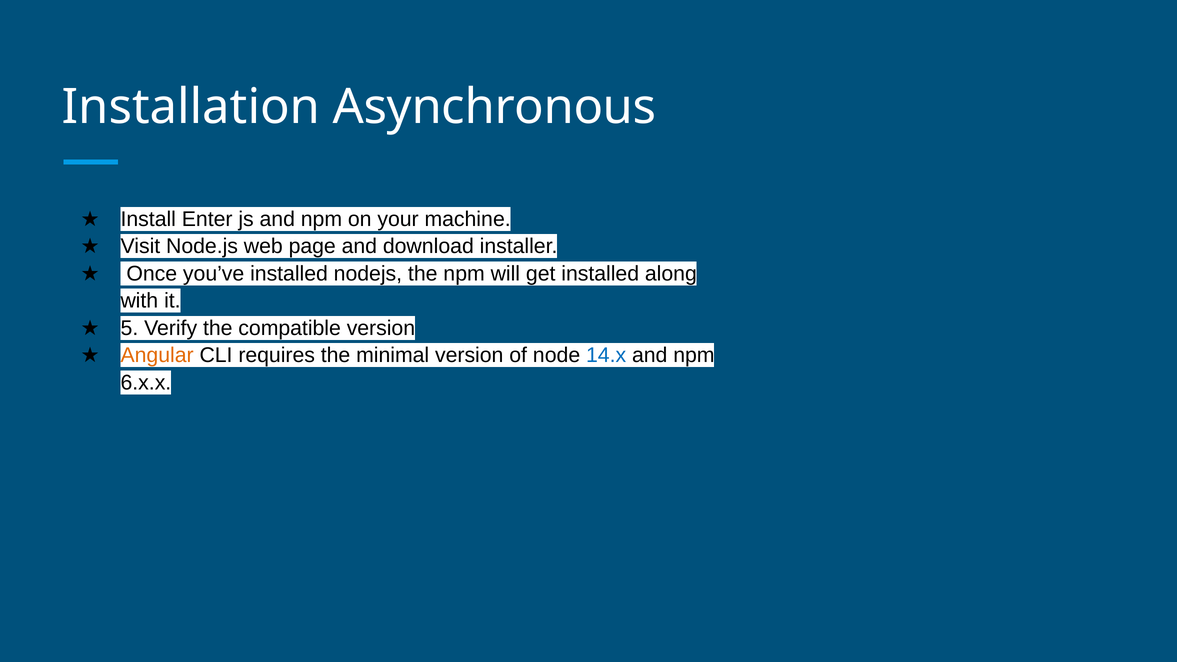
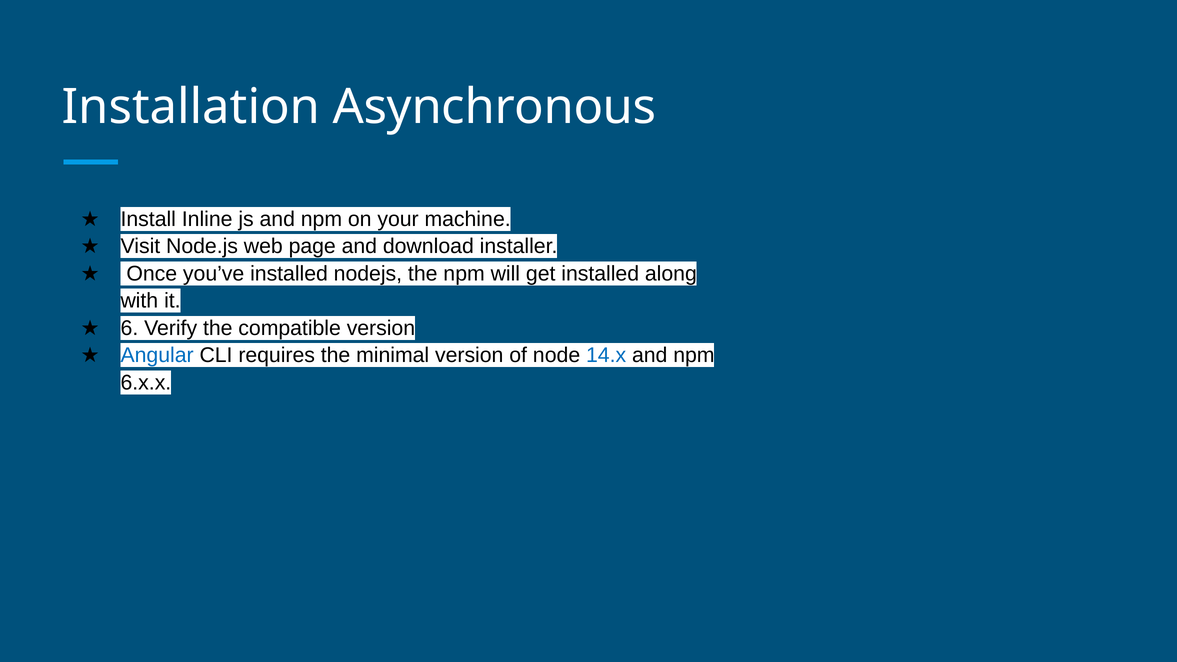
Enter: Enter -> Inline
5: 5 -> 6
Angular colour: orange -> blue
